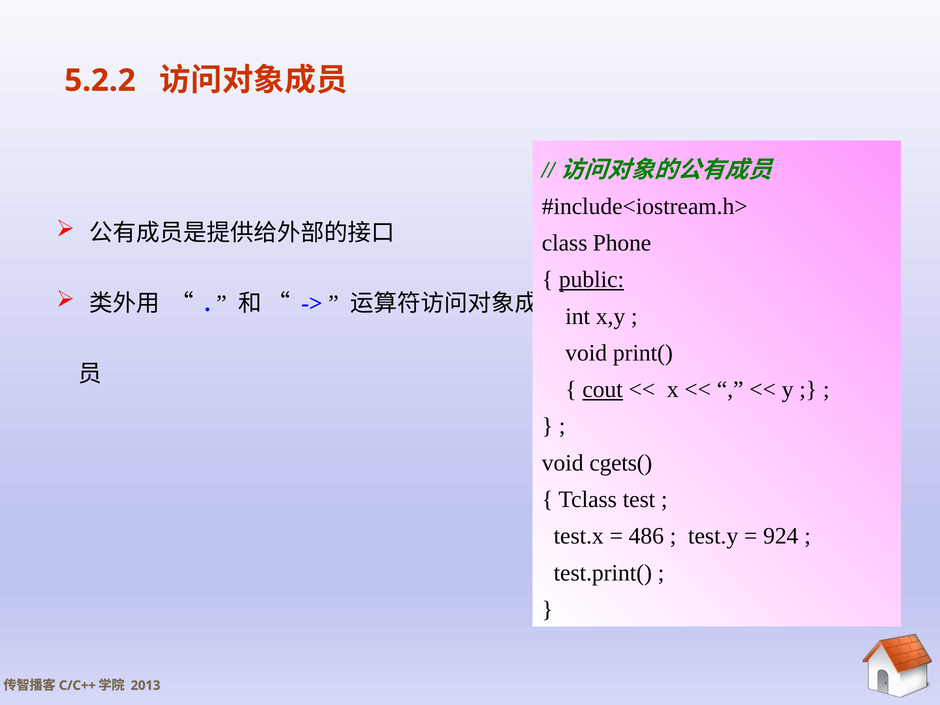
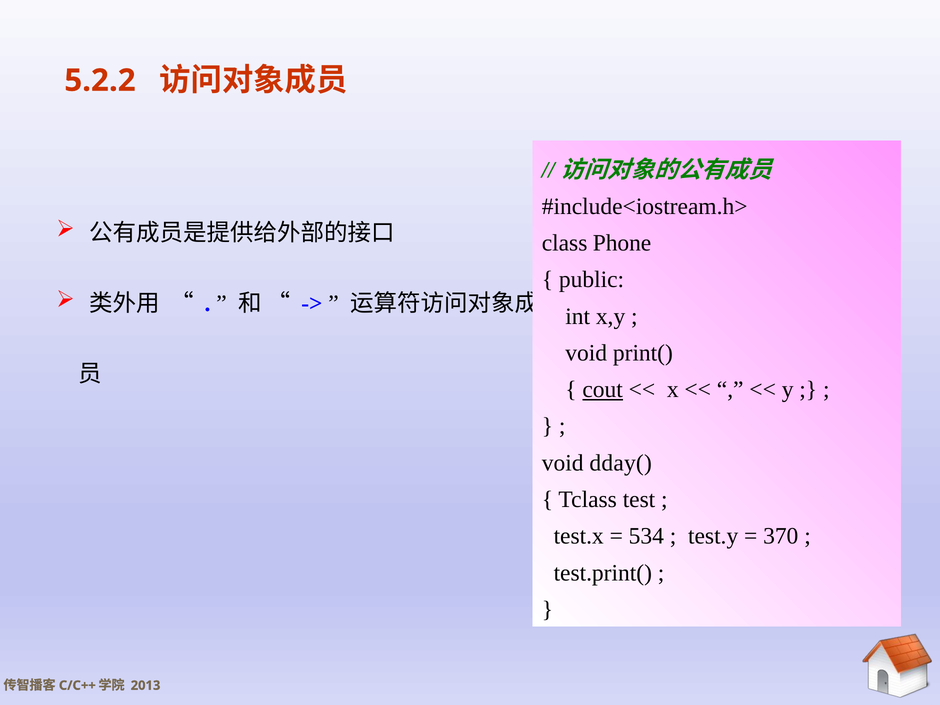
public underline: present -> none
cgets(: cgets( -> dday(
486: 486 -> 534
924: 924 -> 370
